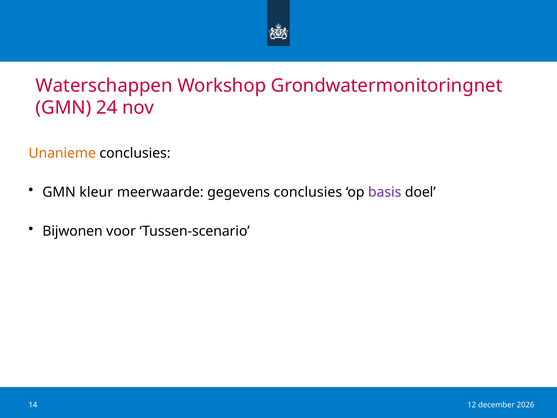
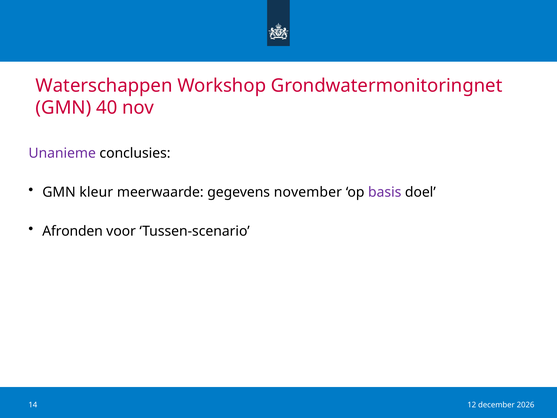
24: 24 -> 40
Unanieme colour: orange -> purple
gegevens conclusies: conclusies -> november
Bijwonen: Bijwonen -> Afronden
